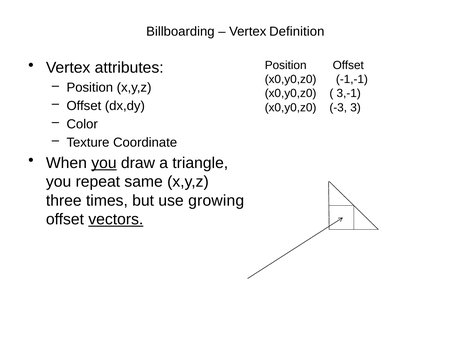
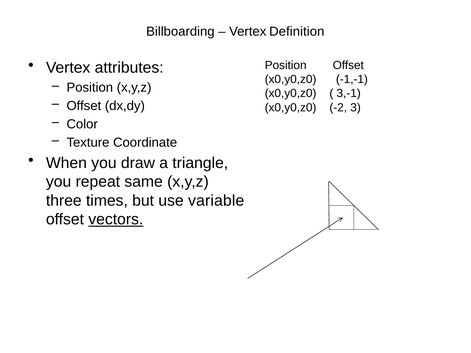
-3: -3 -> -2
you at (104, 163) underline: present -> none
growing: growing -> variable
